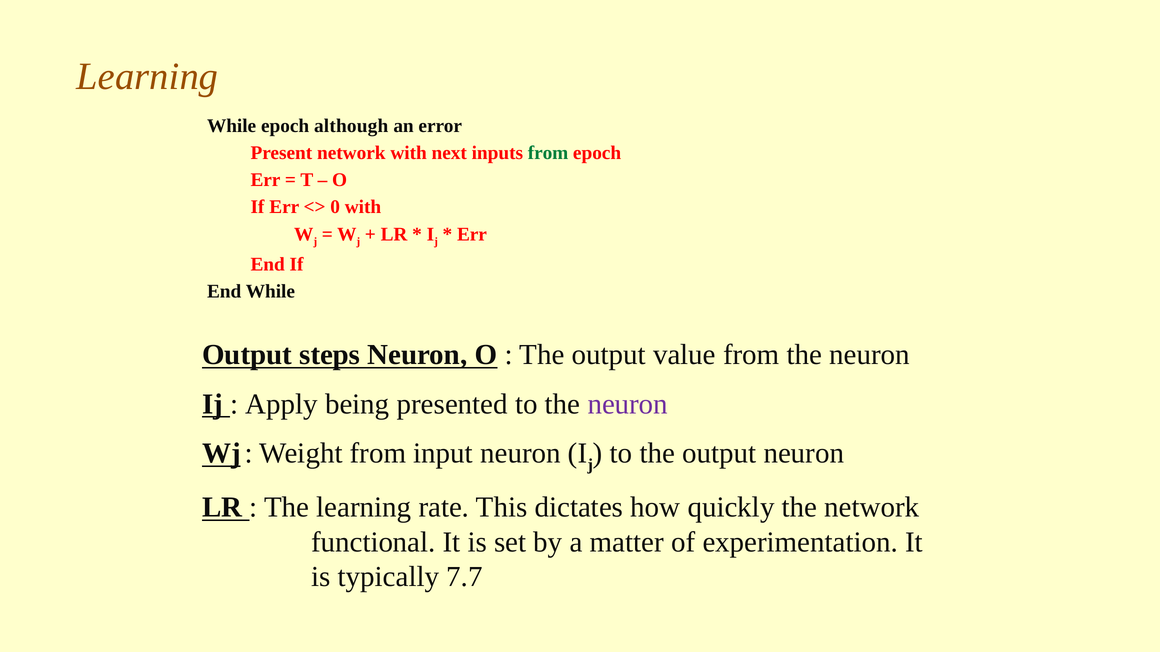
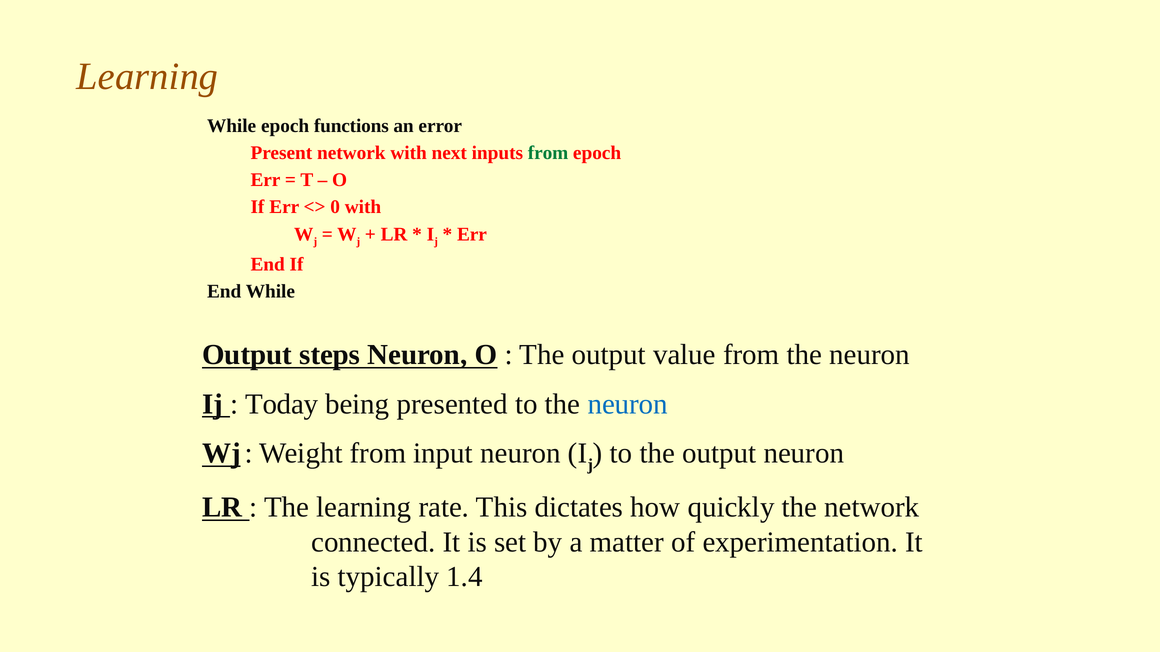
although: although -> functions
Apply: Apply -> Today
neuron at (628, 404) colour: purple -> blue
functional: functional -> connected
7.7: 7.7 -> 1.4
